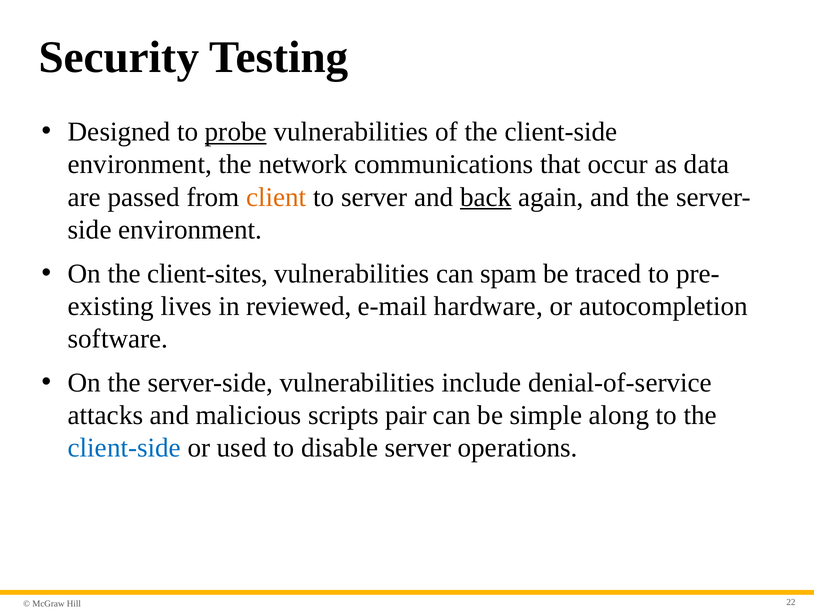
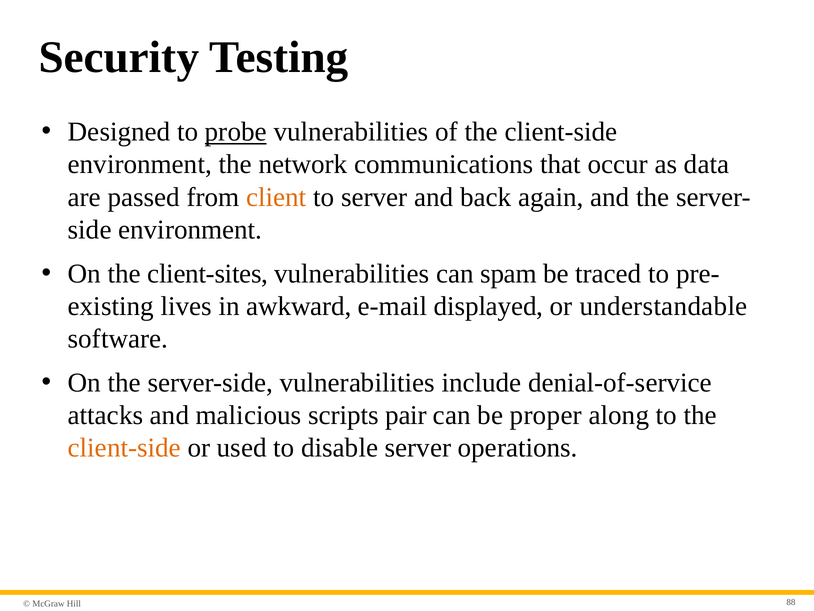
back underline: present -> none
reviewed: reviewed -> awkward
hardware: hardware -> displayed
autocompletion: autocompletion -> understandable
simple: simple -> proper
client-side at (124, 447) colour: blue -> orange
22: 22 -> 88
